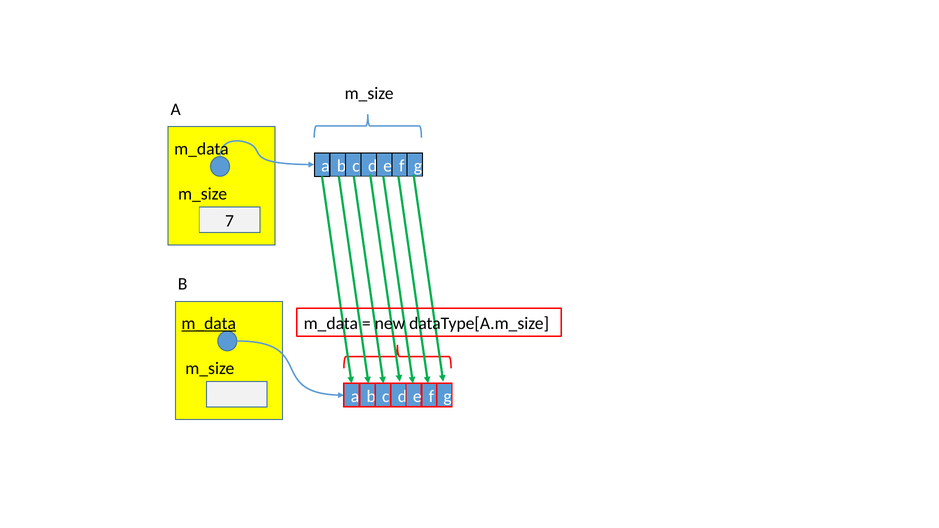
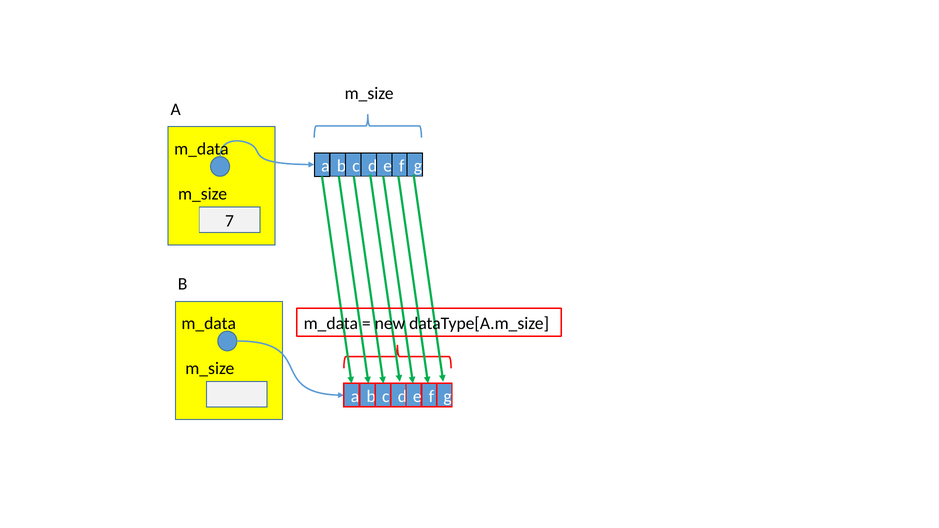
m_data at (209, 324) underline: present -> none
